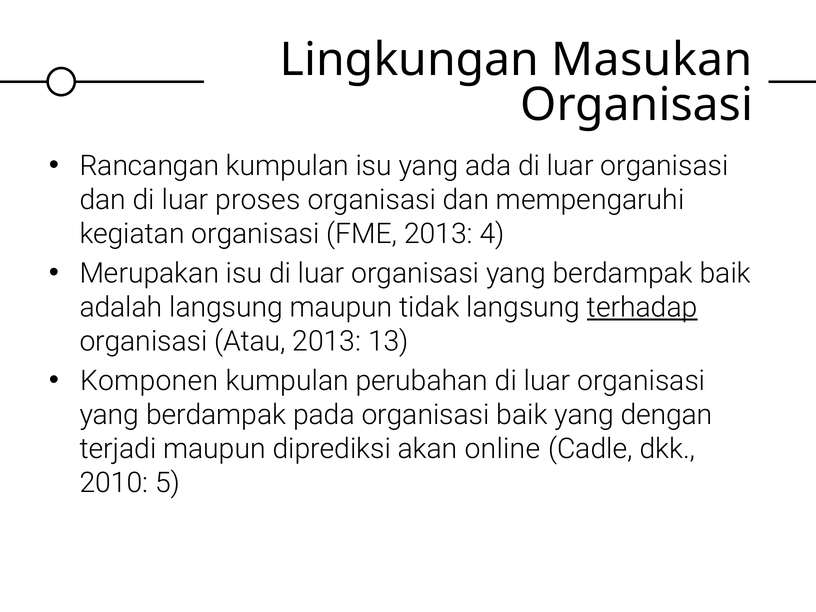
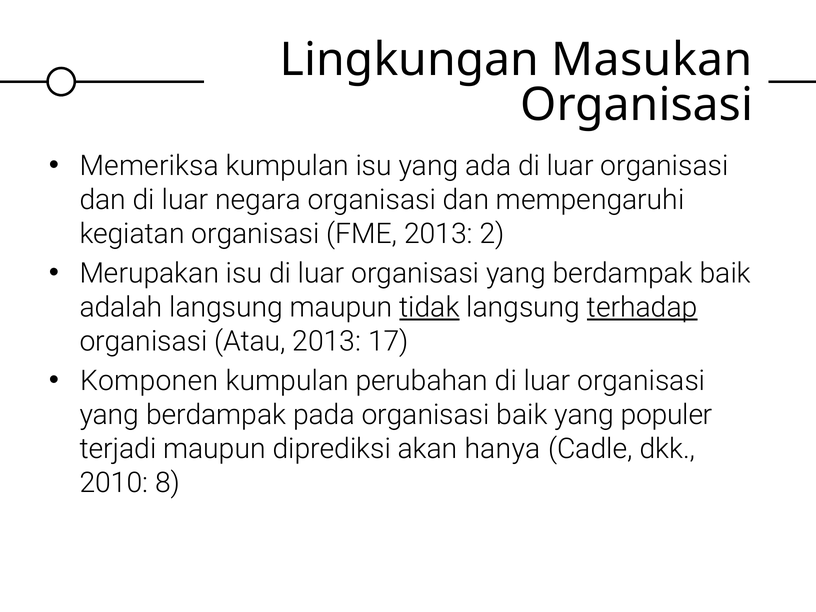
Rancangan: Rancangan -> Memeriksa
proses: proses -> negara
4: 4 -> 2
tidak underline: none -> present
13: 13 -> 17
dengan: dengan -> populer
online: online -> hanya
5: 5 -> 8
